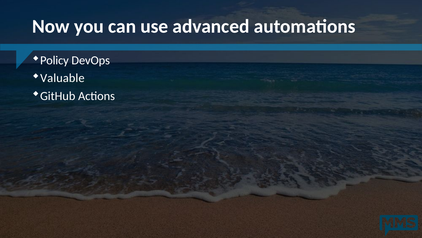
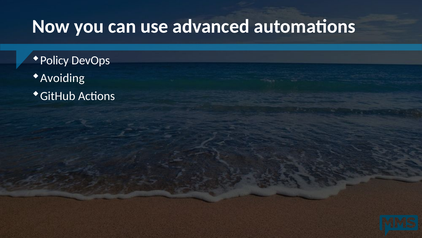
Valuable: Valuable -> Avoiding
